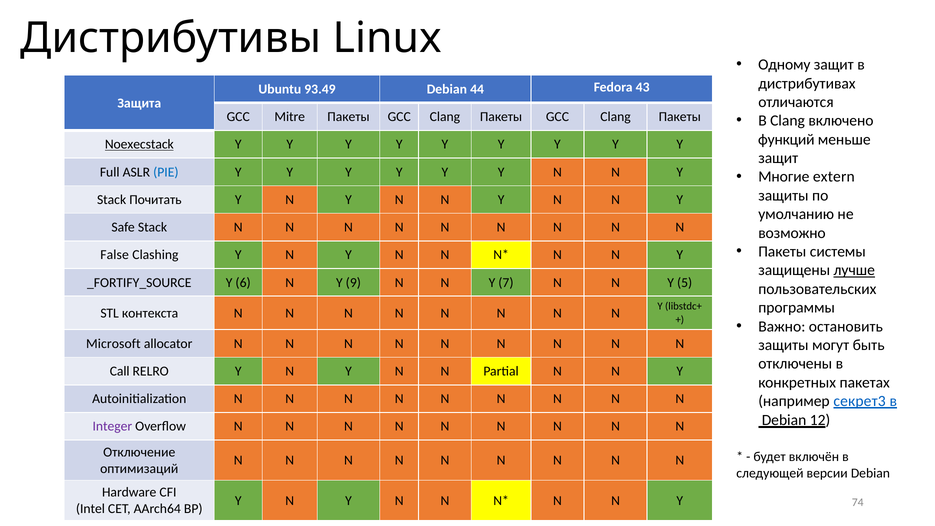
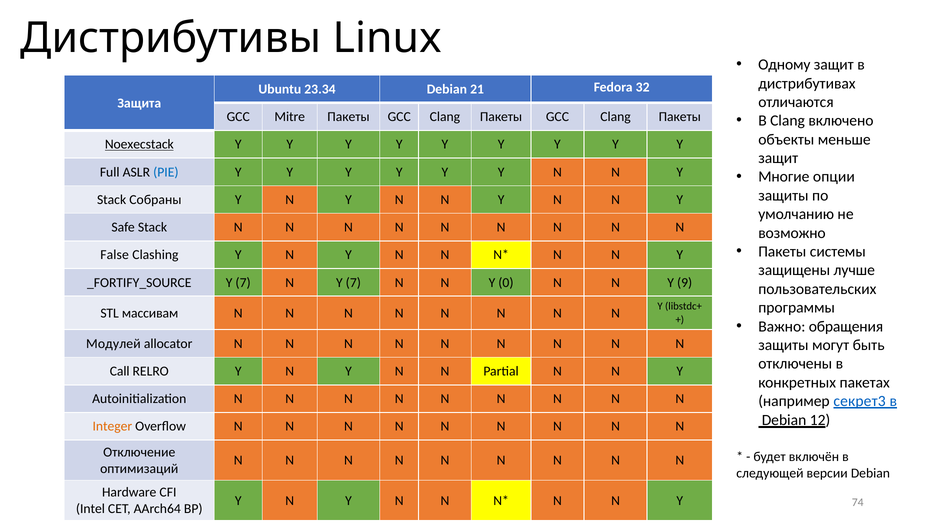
93.49: 93.49 -> 23.34
44: 44 -> 21
43: 43 -> 32
функций: функций -> объекты
extern: extern -> опции
Почитать: Почитать -> Собраны
лучше underline: present -> none
6 at (243, 282): 6 -> 7
N Y 9: 9 -> 7
7: 7 -> 0
5: 5 -> 9
контекста: контекста -> массивам
остановить: остановить -> обращения
Microsoft: Microsoft -> Модулей
Integer colour: purple -> orange
